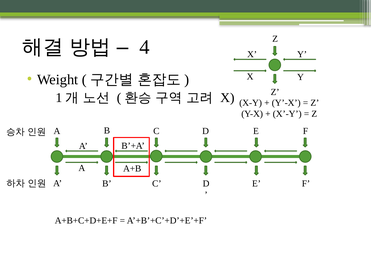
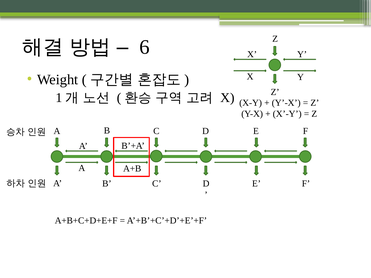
4: 4 -> 6
